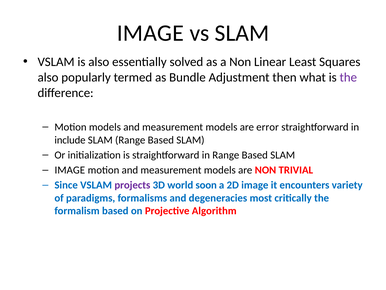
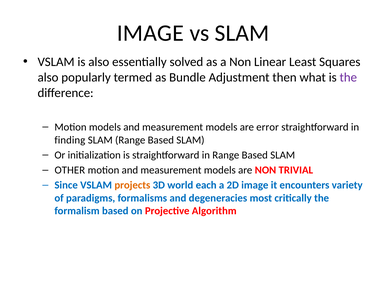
include: include -> finding
IMAGE at (70, 170): IMAGE -> OTHER
projects colour: purple -> orange
soon: soon -> each
